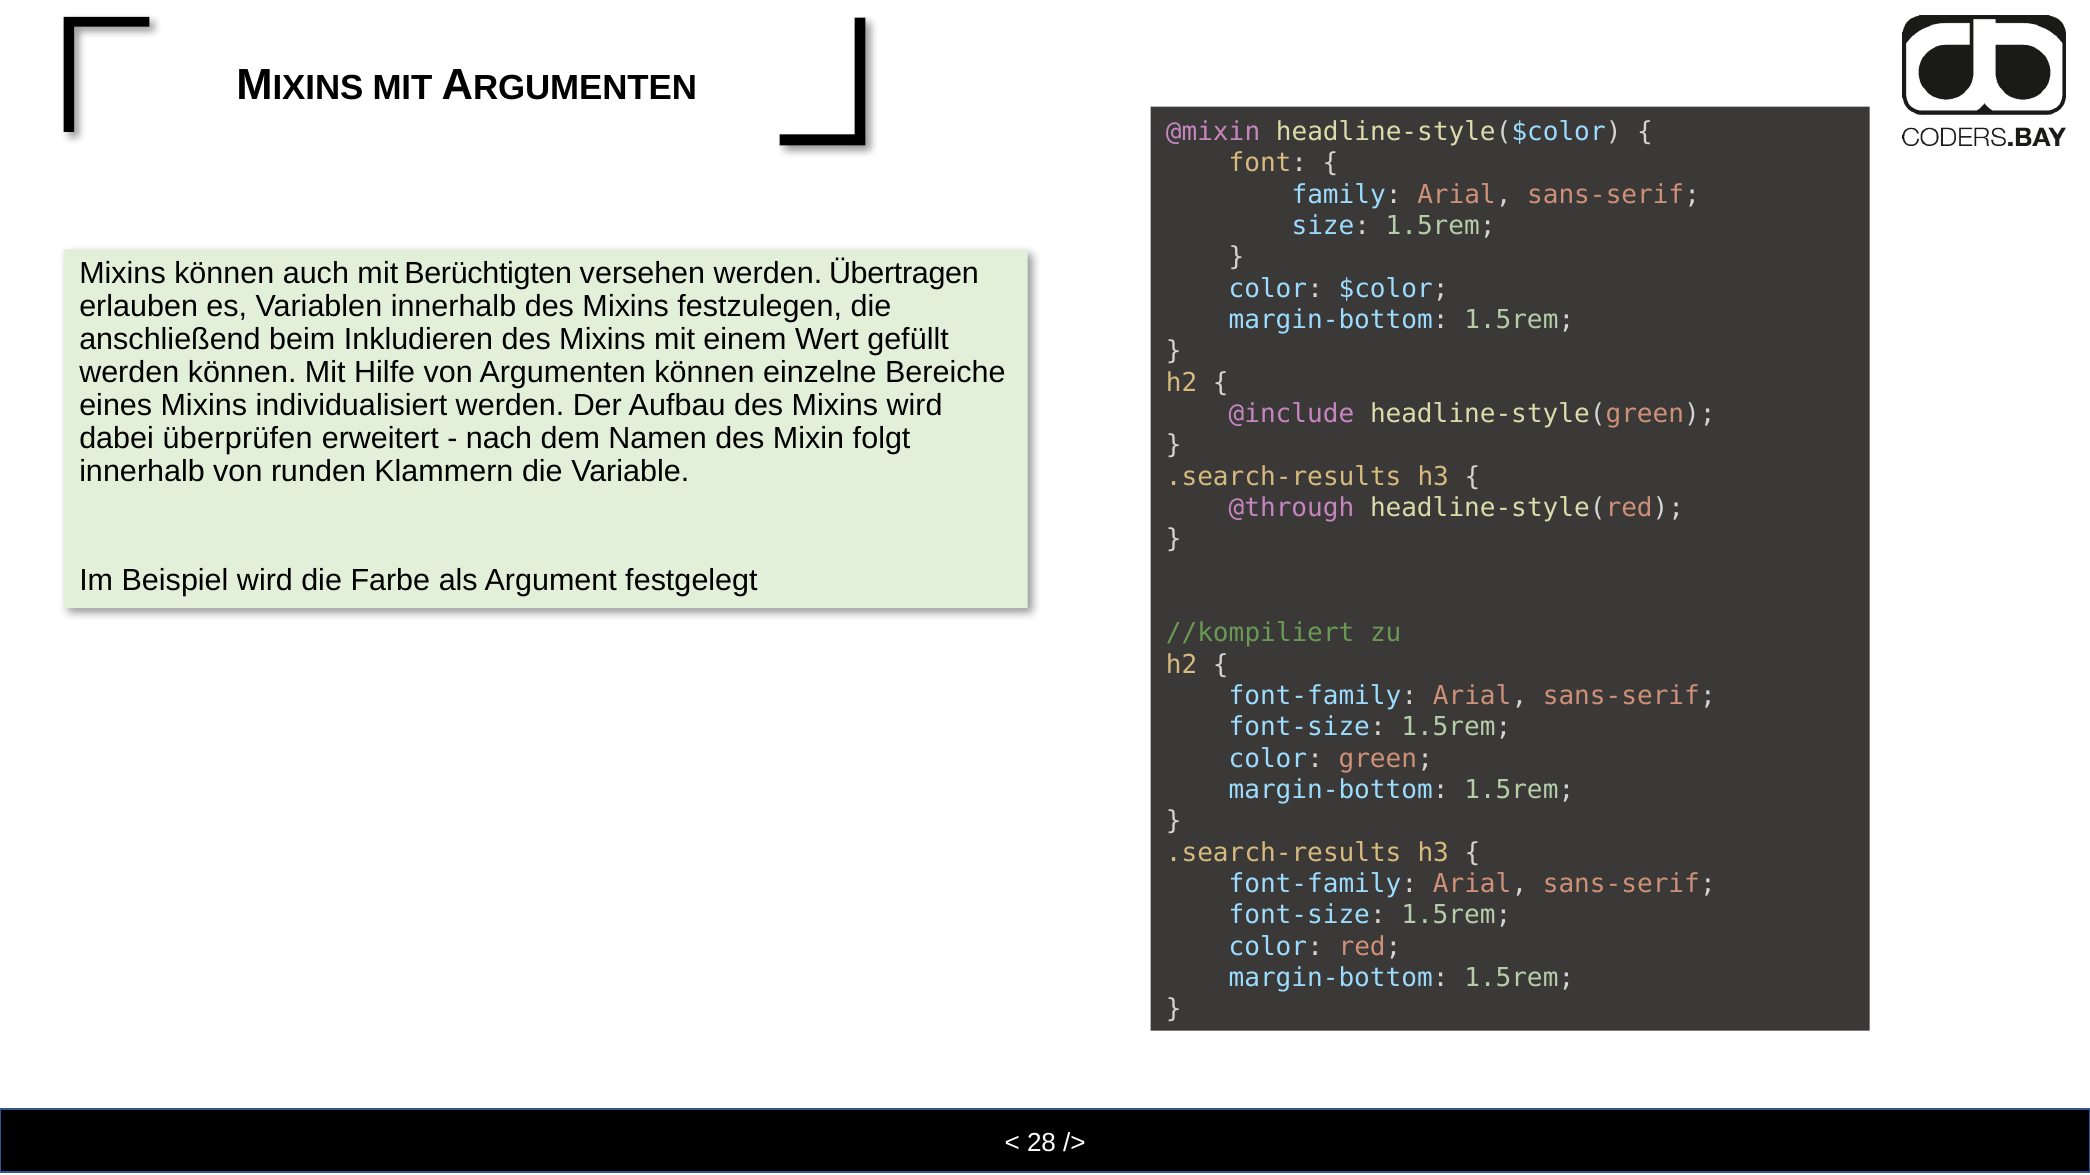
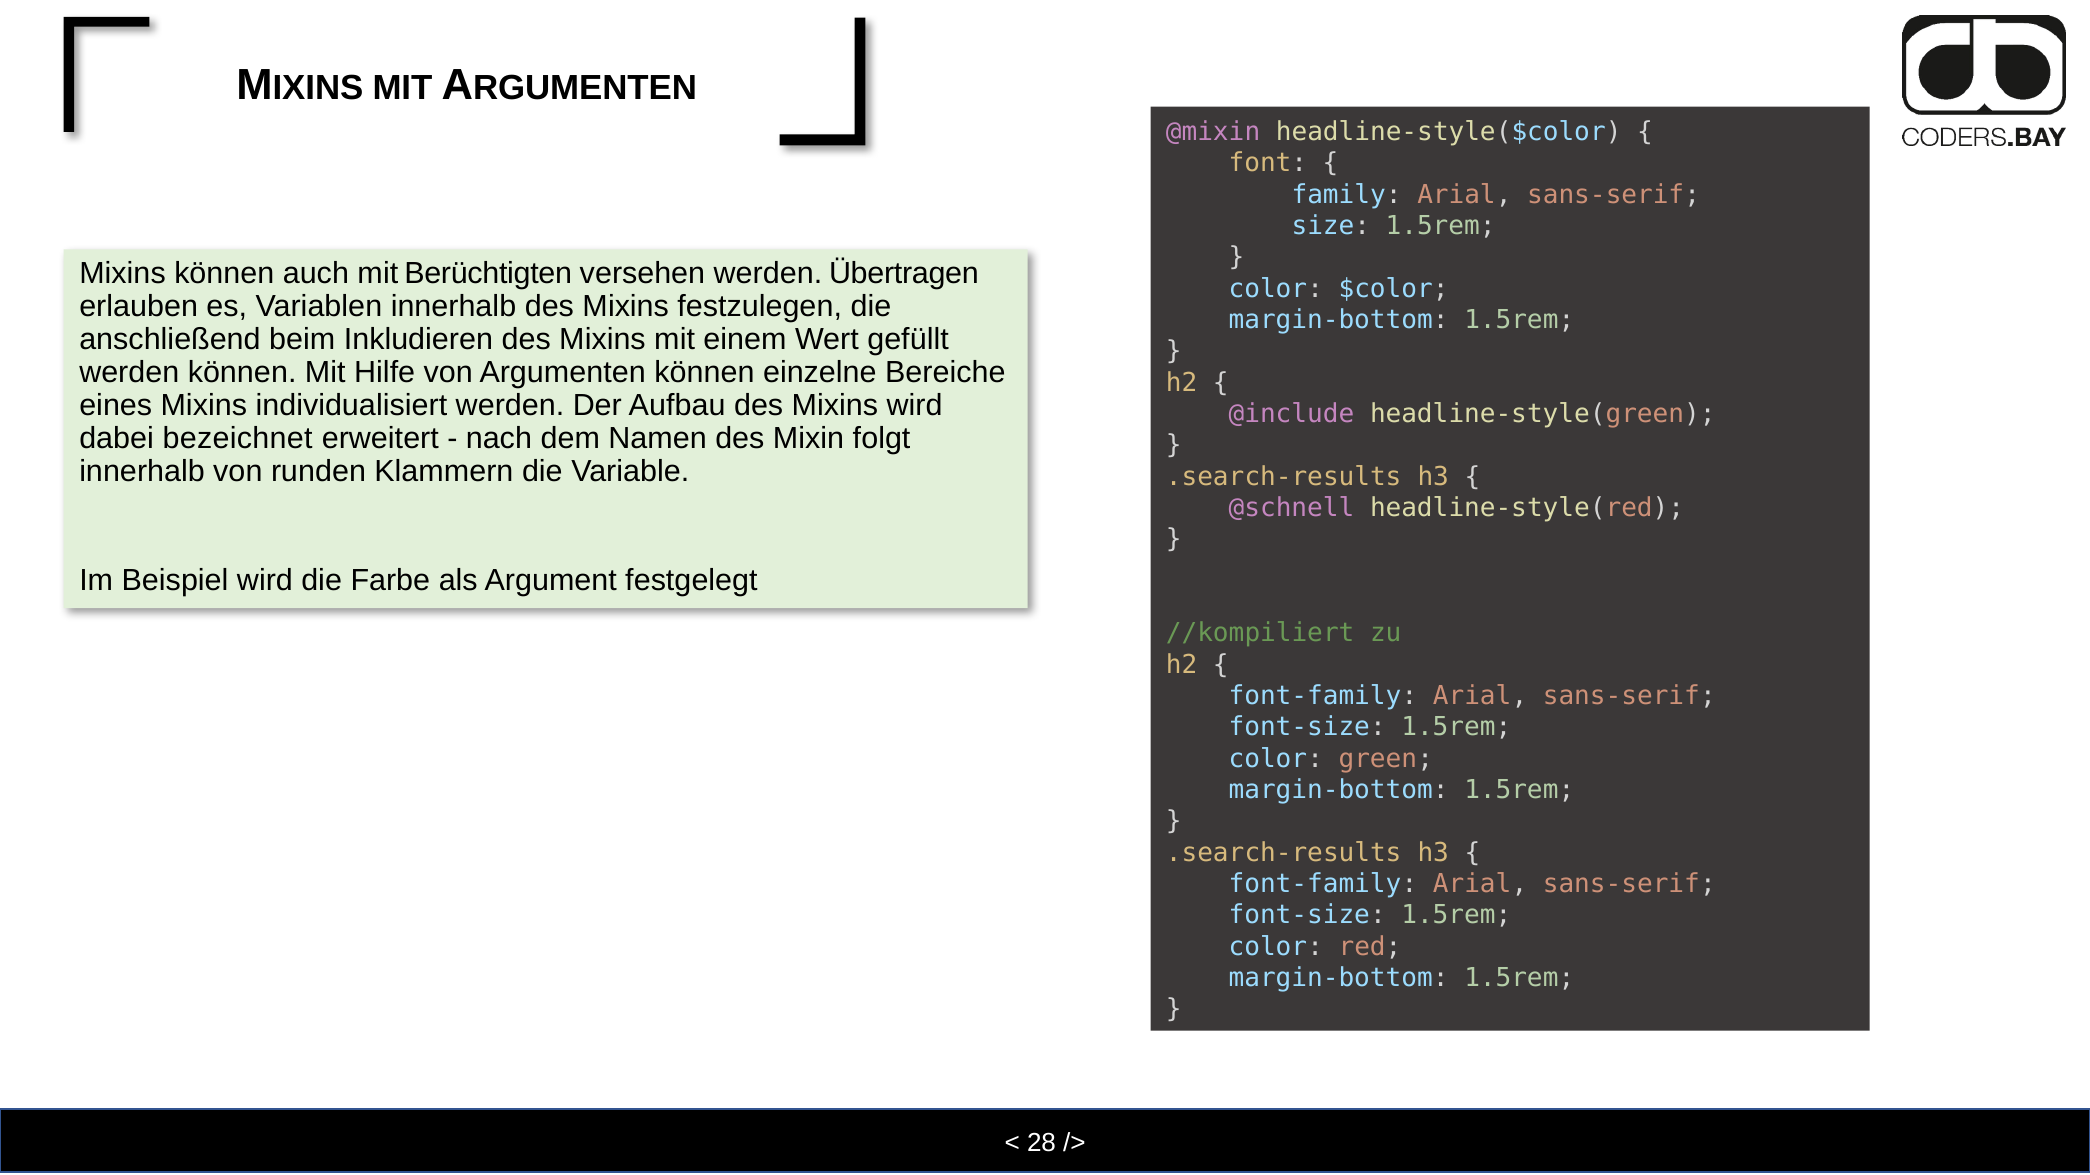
überprüfen: überprüfen -> bezeichnet
@through: @through -> @schnell
